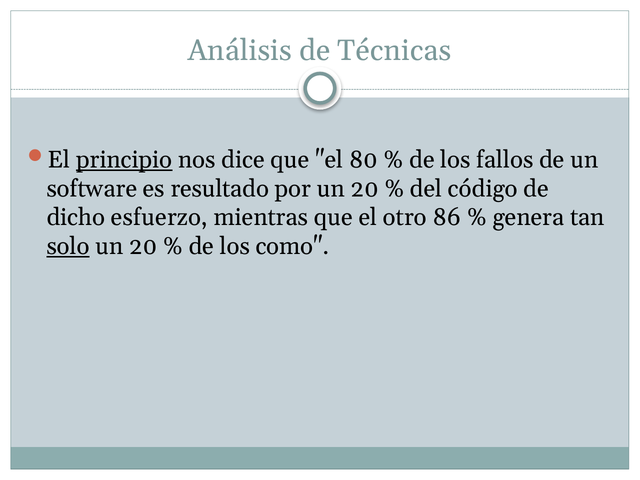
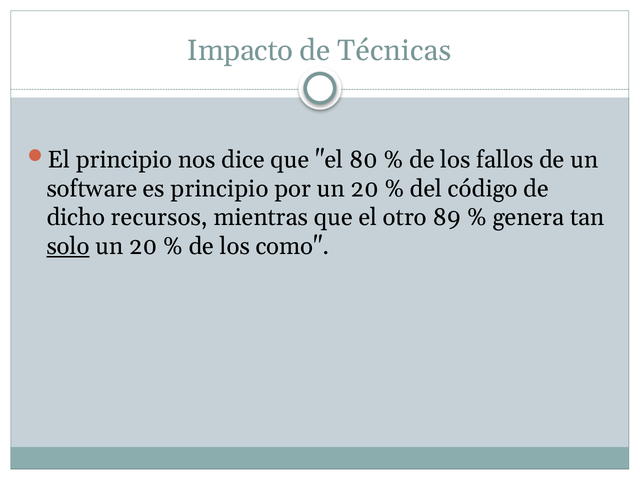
Análisis: Análisis -> Impacto
principio at (124, 160) underline: present -> none
es resultado: resultado -> principio
esfuerzo: esfuerzo -> recursos
86: 86 -> 89
